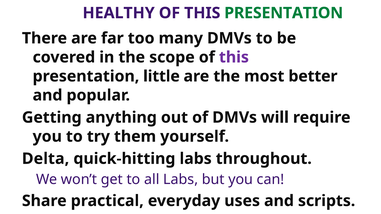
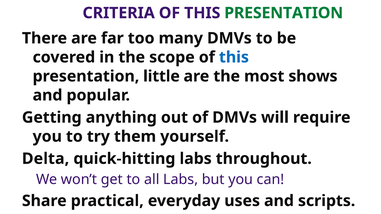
HEALTHY: HEALTHY -> CRITERIA
this at (234, 57) colour: purple -> blue
better: better -> shows
